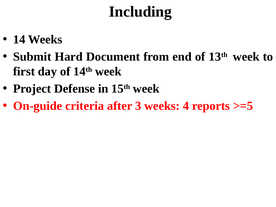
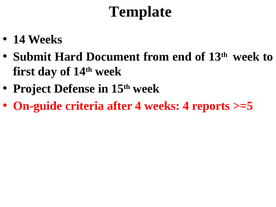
Including: Including -> Template
after 3: 3 -> 4
